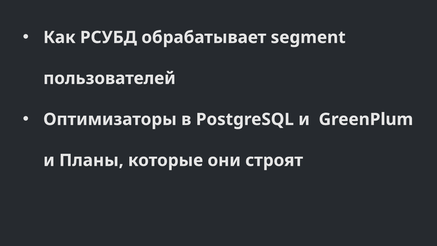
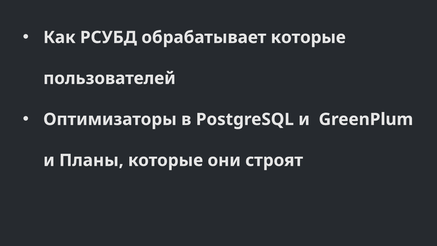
обрабатывает segment: segment -> которые
